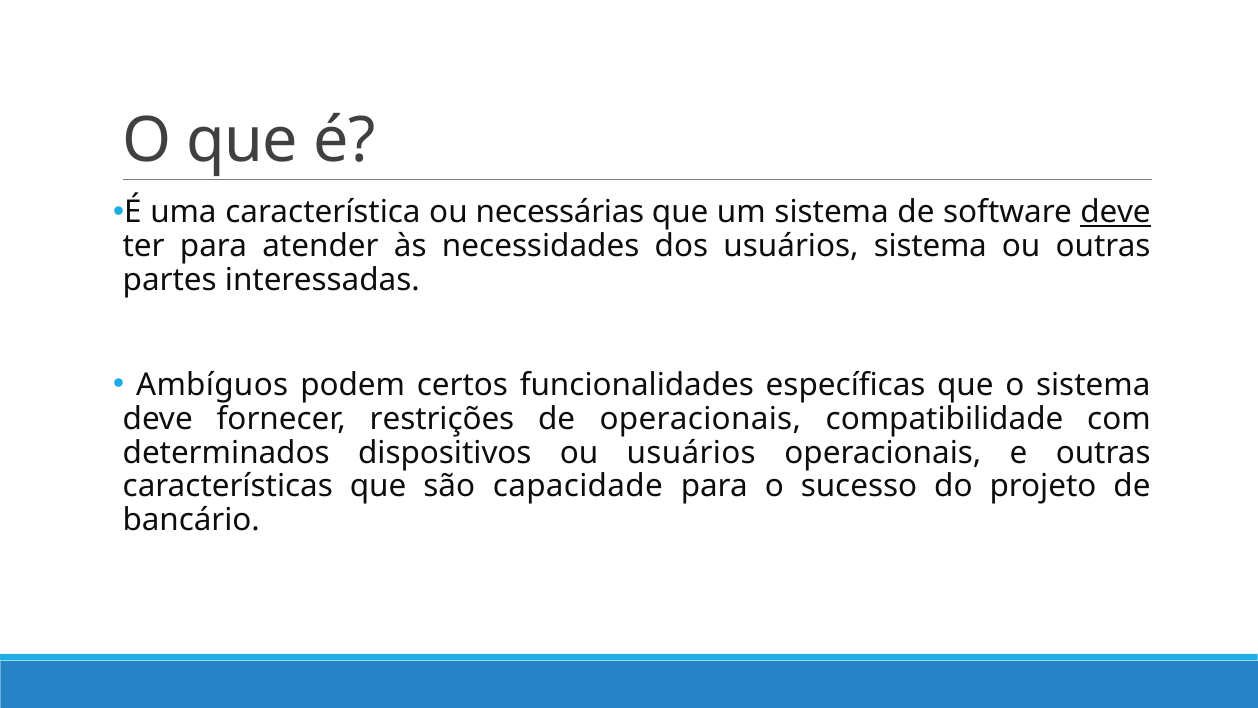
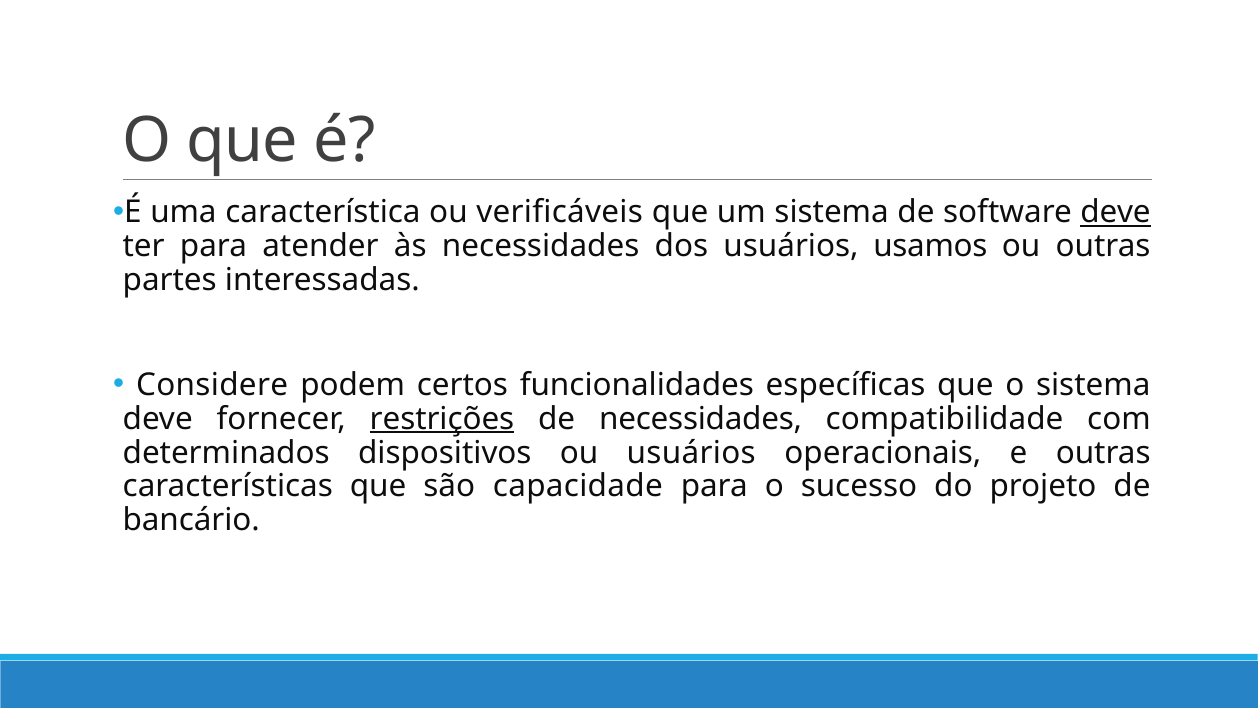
necessárias: necessárias -> verificáveis
usuários sistema: sistema -> usamos
Ambíguos: Ambíguos -> Considere
restrições underline: none -> present
de operacionais: operacionais -> necessidades
